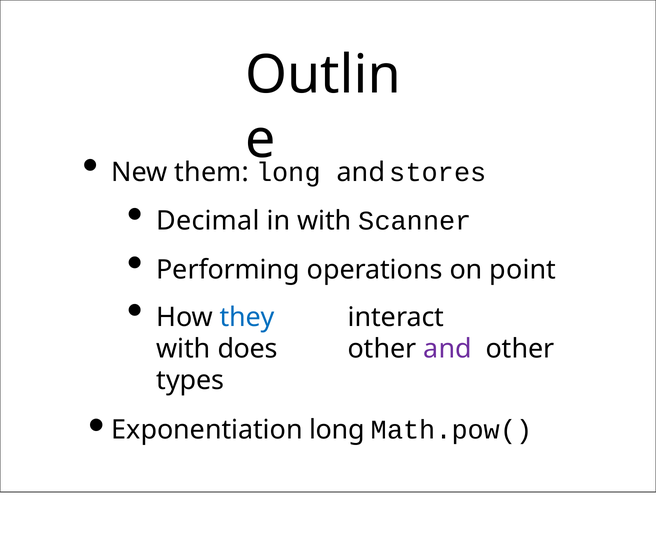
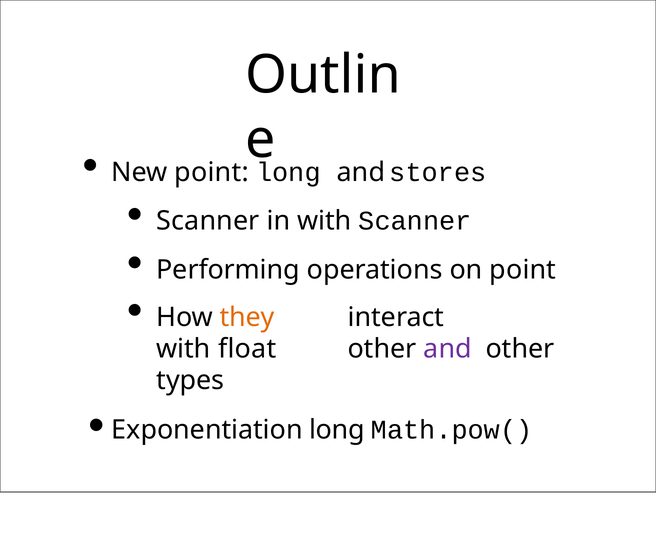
New them: them -> point
Decimal at (208, 221): Decimal -> Scanner
they colour: blue -> orange
does: does -> float
